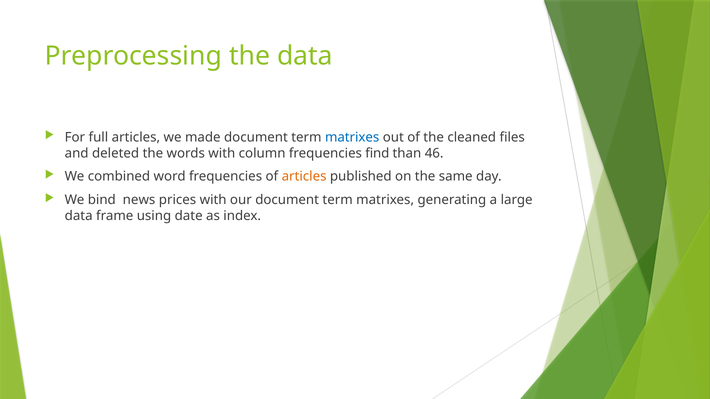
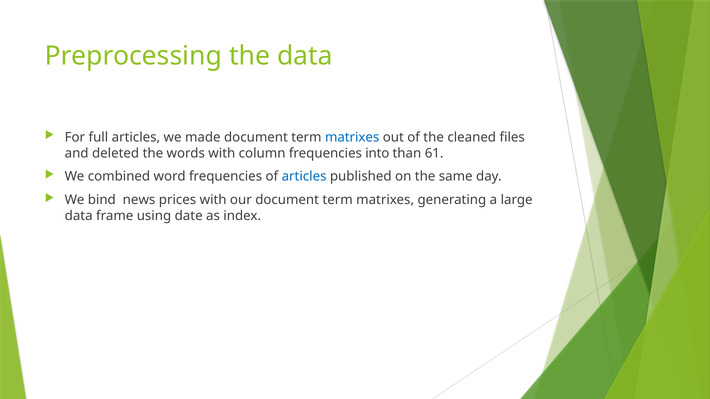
find: find -> into
46: 46 -> 61
articles at (304, 177) colour: orange -> blue
